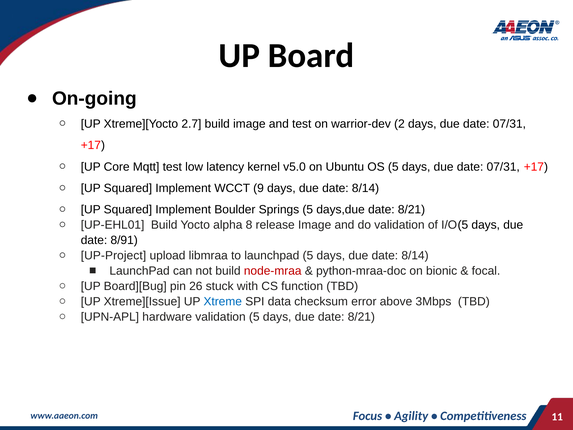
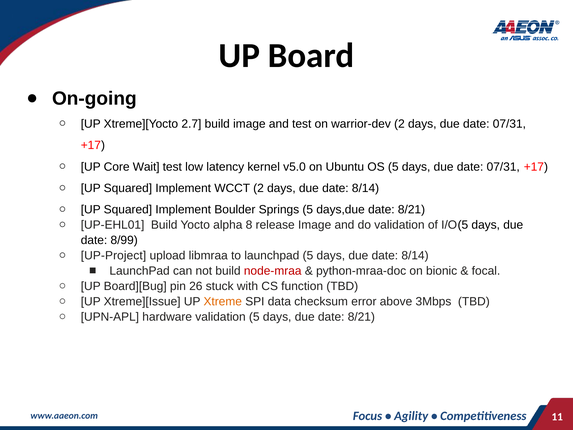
Mqtt: Mqtt -> Wait
WCCT 9: 9 -> 2
8/91: 8/91 -> 8/99
Xtreme colour: blue -> orange
